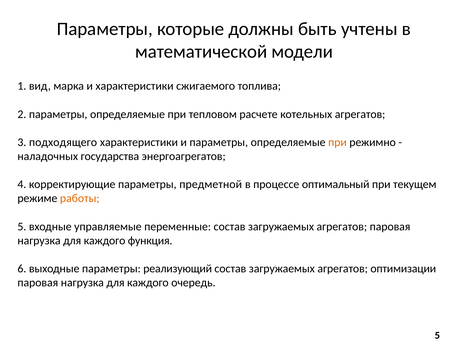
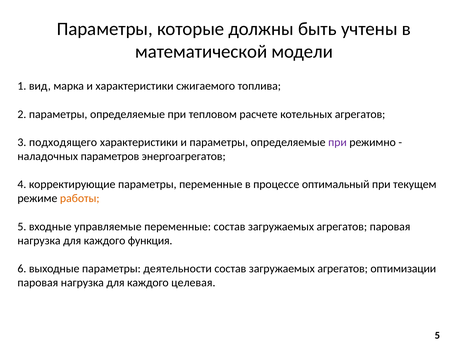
при at (337, 142) colour: orange -> purple
государства: государства -> параметров
параметры предметной: предметной -> переменные
реализующий: реализующий -> деятельности
очередь: очередь -> целевая
